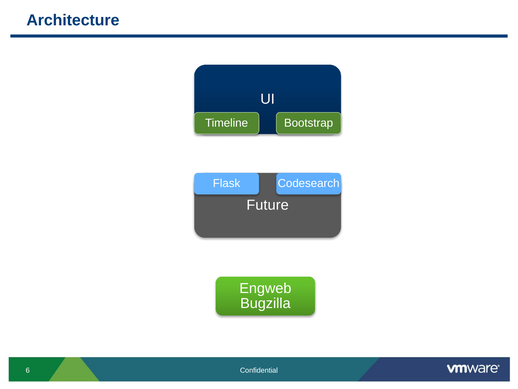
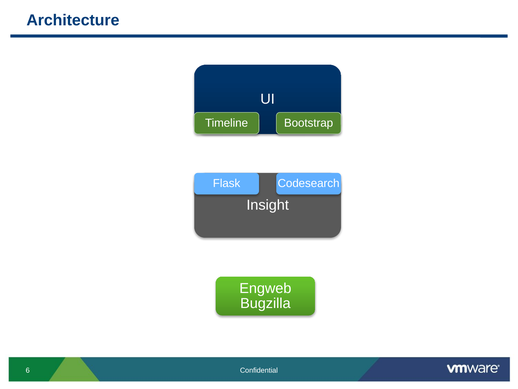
Future: Future -> Insight
